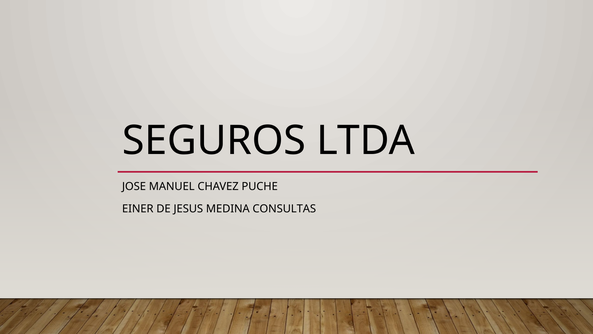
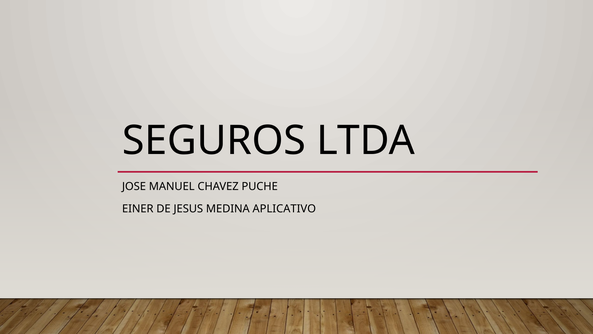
CONSULTAS: CONSULTAS -> APLICATIVO
